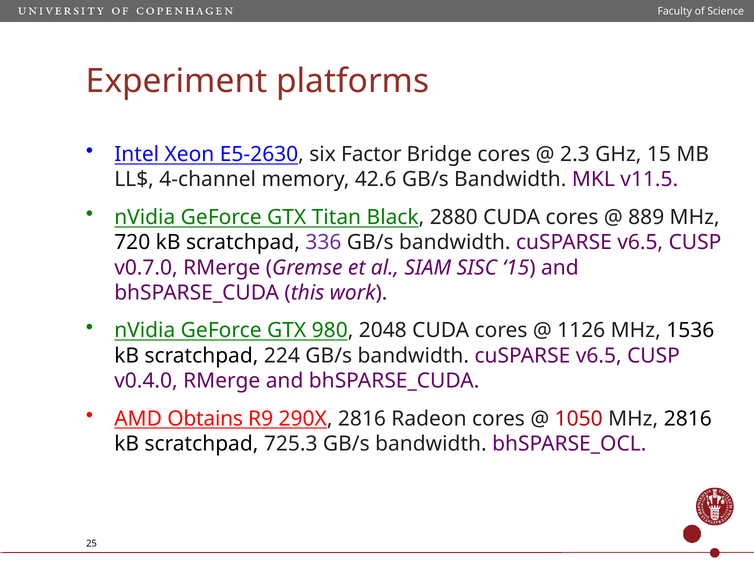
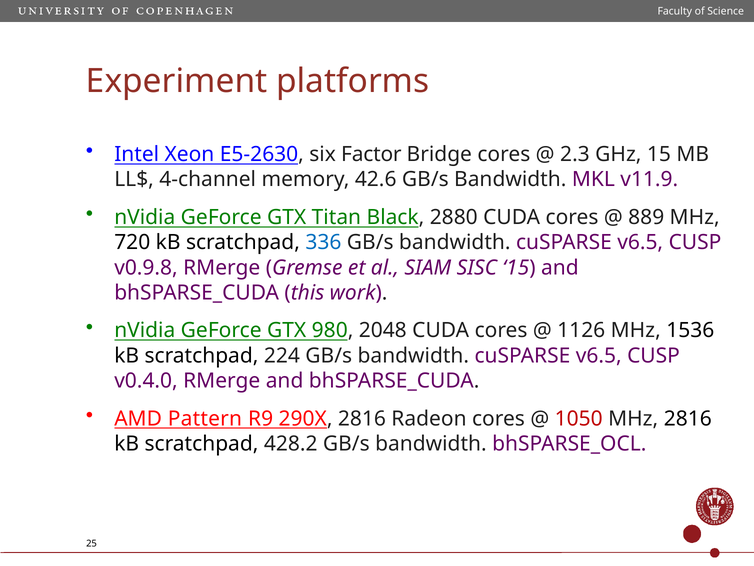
v11.5: v11.5 -> v11.9
336 colour: purple -> blue
v0.7.0: v0.7.0 -> v0.9.8
Obtains: Obtains -> Pattern
725.3: 725.3 -> 428.2
